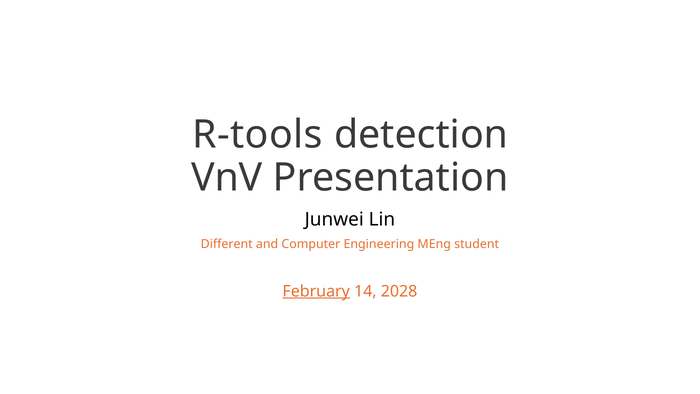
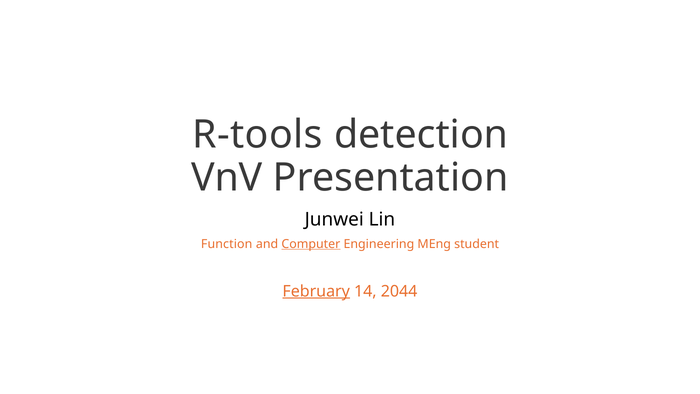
Different: Different -> Function
Computer underline: none -> present
2028: 2028 -> 2044
